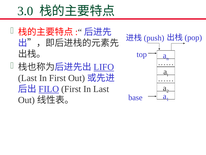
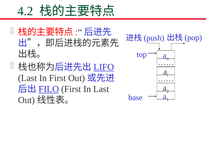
3.0: 3.0 -> 4.2
